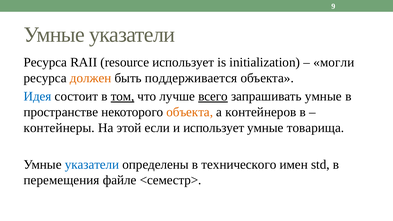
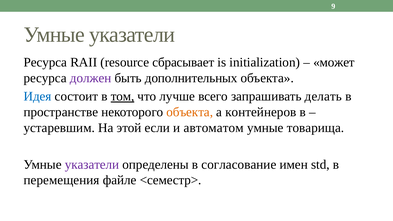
resource использует: использует -> сбрасывает
могли: могли -> может
должен colour: orange -> purple
поддерживается: поддерживается -> дополнительных
всего underline: present -> none
запрашивать умные: умные -> делать
контейнеры: контейнеры -> устаревшим
и использует: использует -> автоматом
указатели at (92, 164) colour: blue -> purple
технического: технического -> согласование
